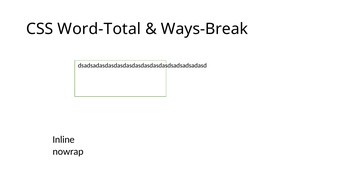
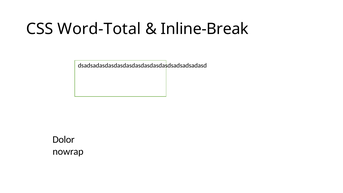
Ways-Break: Ways-Break -> Inline-Break
Inline: Inline -> Dolor
